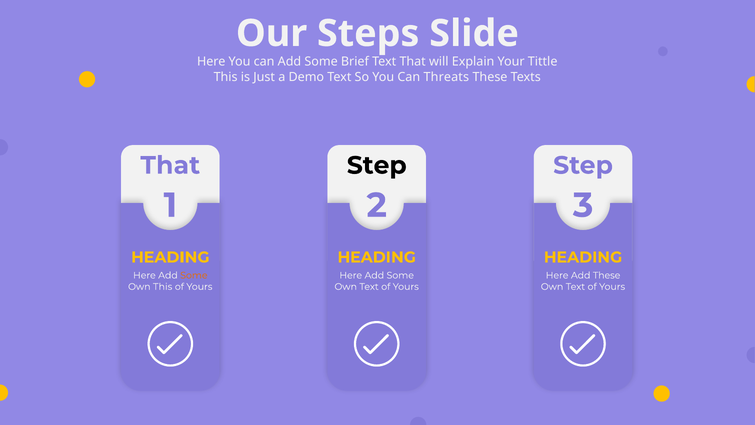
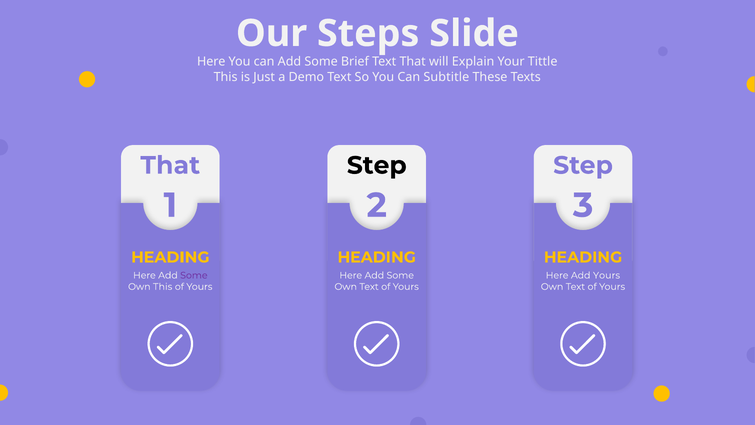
Threats: Threats -> Subtitle
Some at (194, 275) colour: orange -> purple
Add These: These -> Yours
